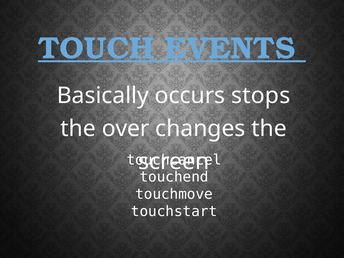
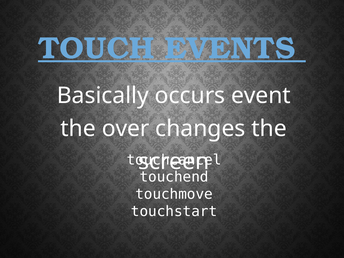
stops: stops -> event
